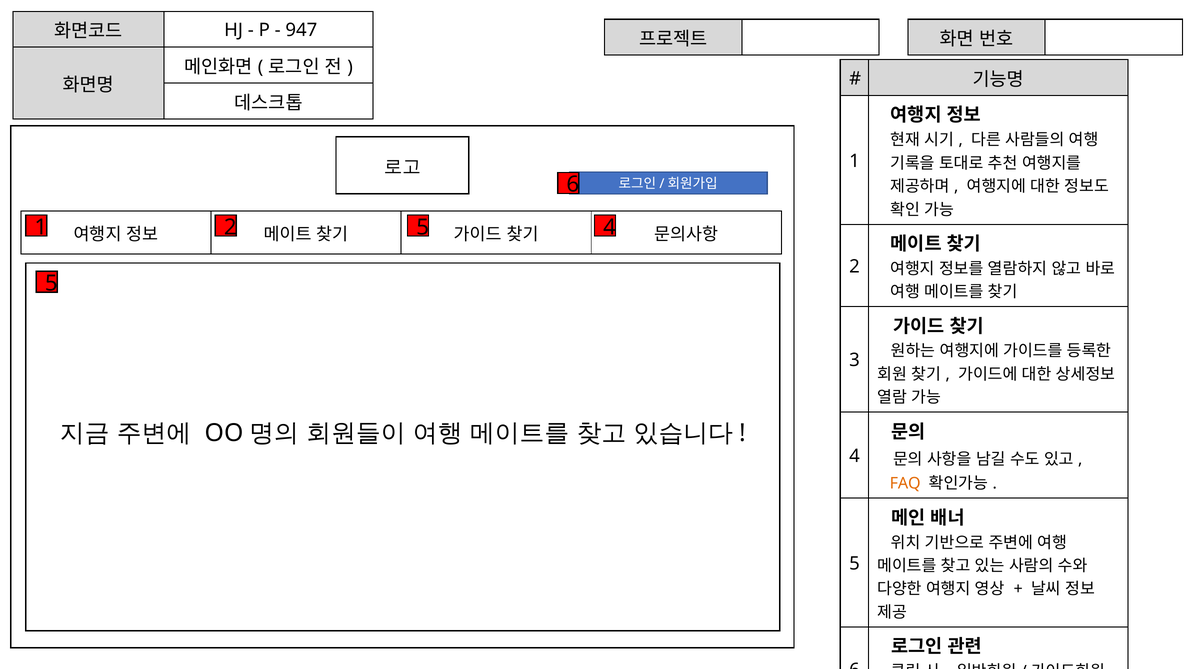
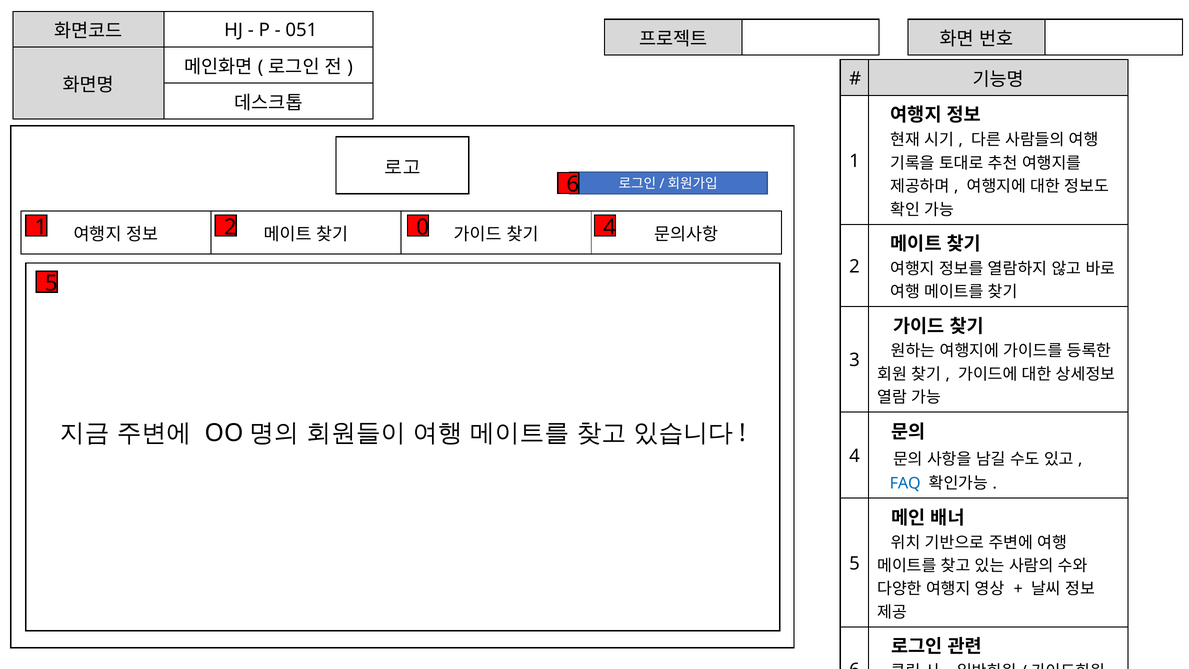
947: 947 -> 051
2 5: 5 -> 0
FAQ colour: orange -> blue
